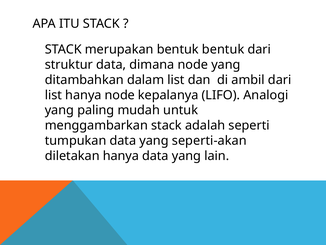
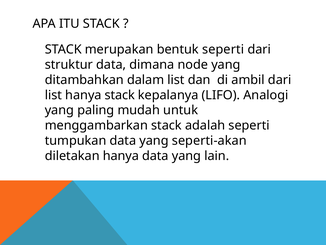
bentuk bentuk: bentuk -> seperti
hanya node: node -> stack
